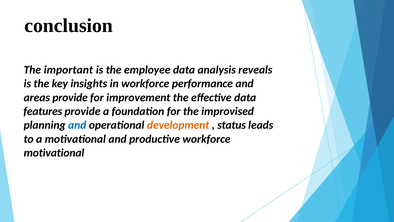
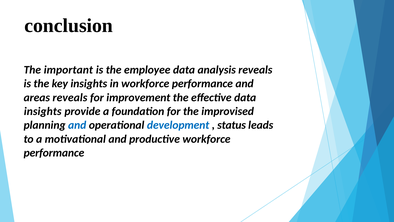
areas provide: provide -> reveals
features at (43, 111): features -> insights
development colour: orange -> blue
motivational at (54, 153): motivational -> performance
